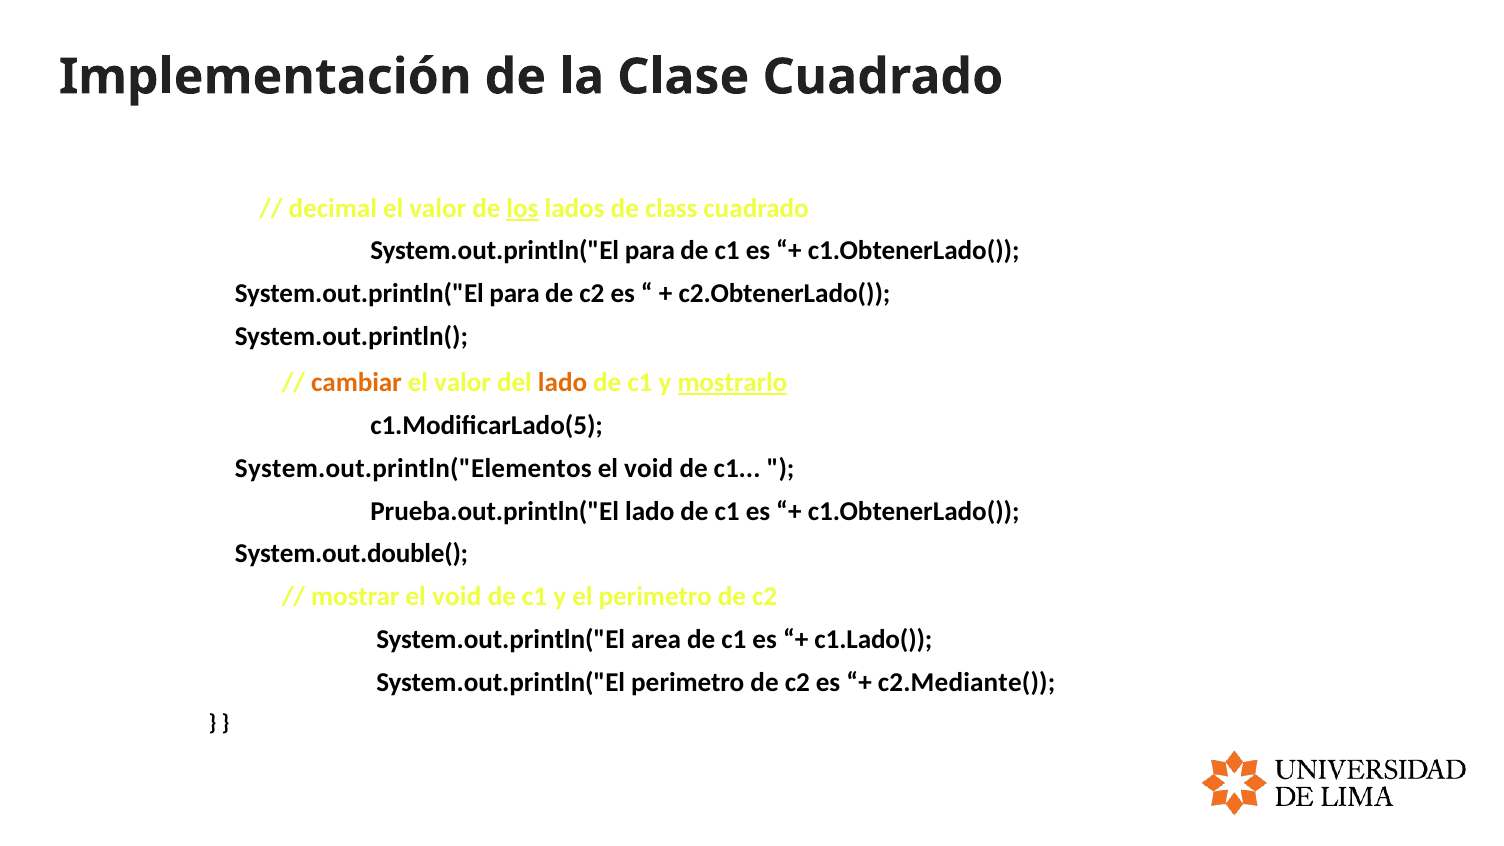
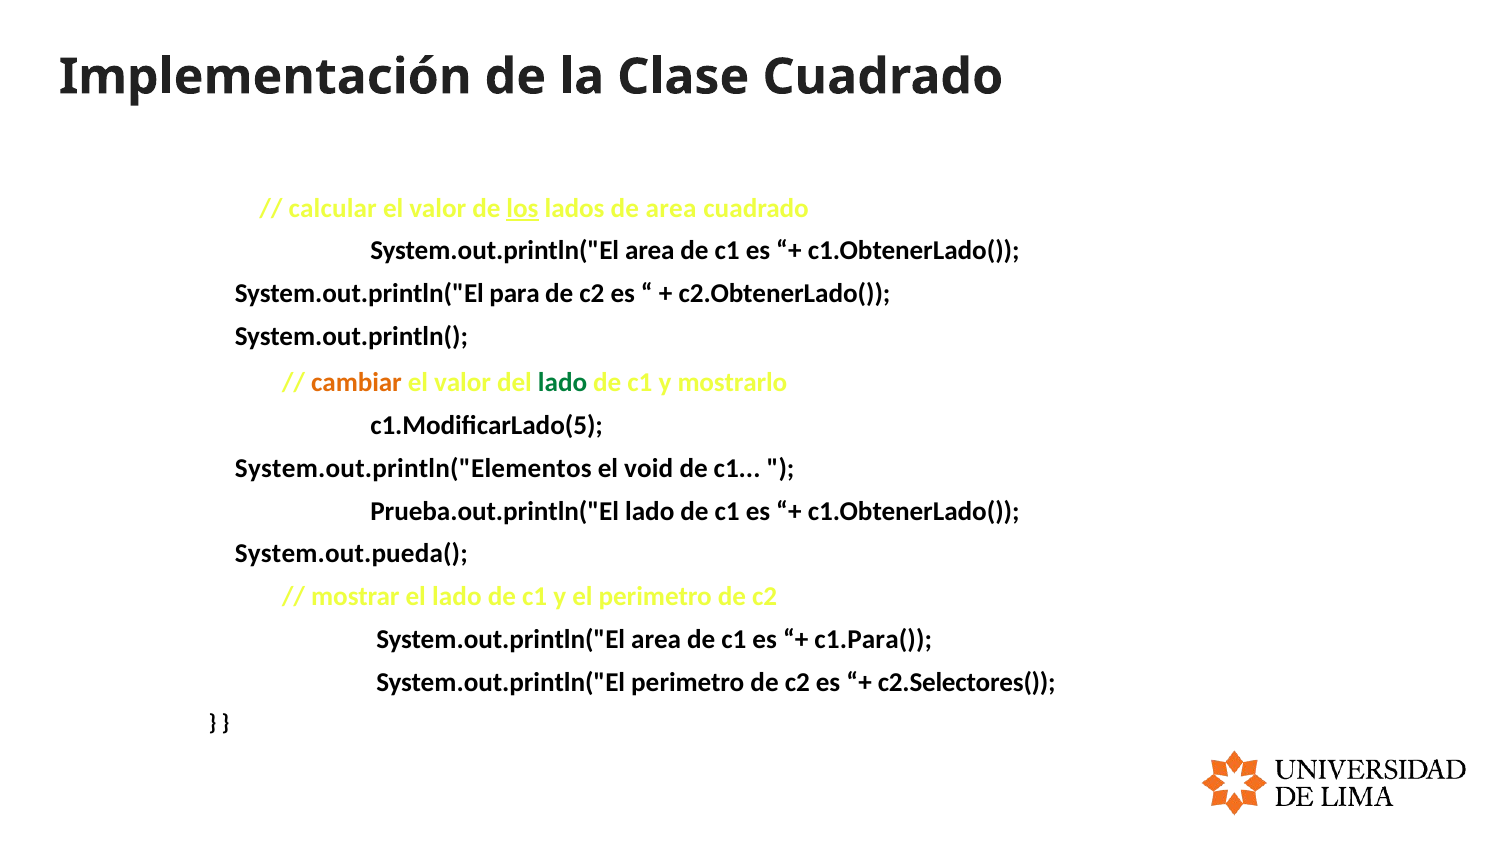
decimal: decimal -> calcular
de class: class -> area
para at (650, 251): para -> area
lado at (563, 382) colour: orange -> green
mostrarlo underline: present -> none
System.out.double(: System.out.double( -> System.out.pueda(
mostrar el void: void -> lado
c1.Lado(: c1.Lado( -> c1.Para(
c2.Mediante(: c2.Mediante( -> c2.Selectores(
